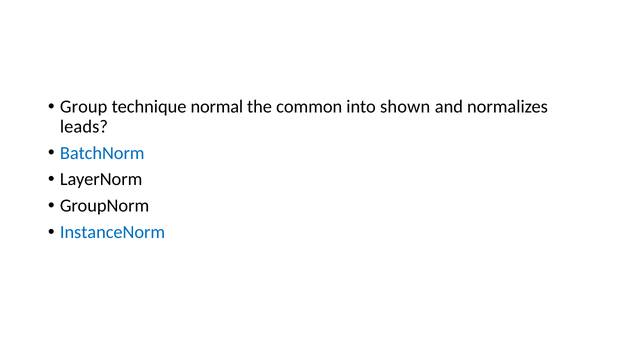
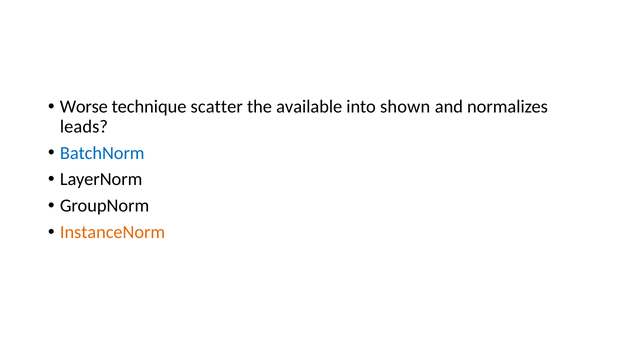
Group: Group -> Worse
normal: normal -> scatter
common: common -> available
InstanceNorm colour: blue -> orange
